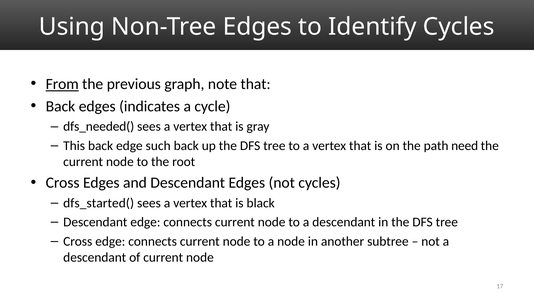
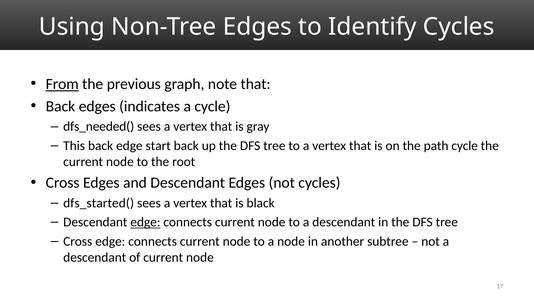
such: such -> start
path need: need -> cycle
edge at (145, 222) underline: none -> present
